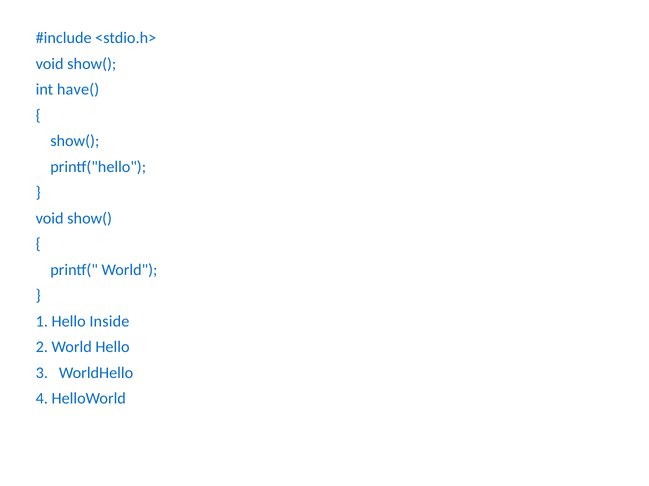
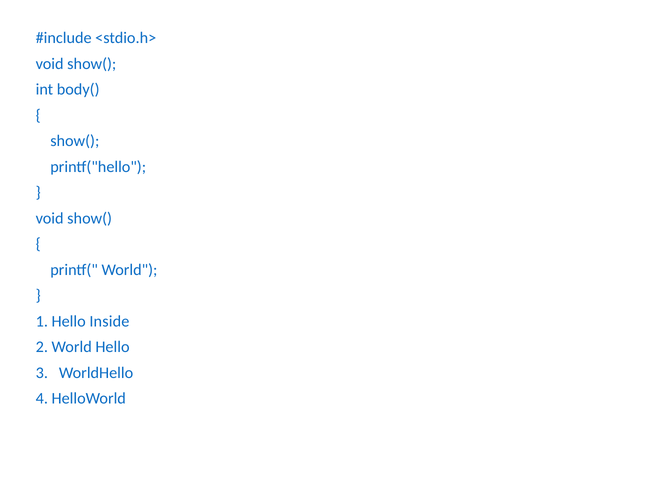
have(: have( -> body(
